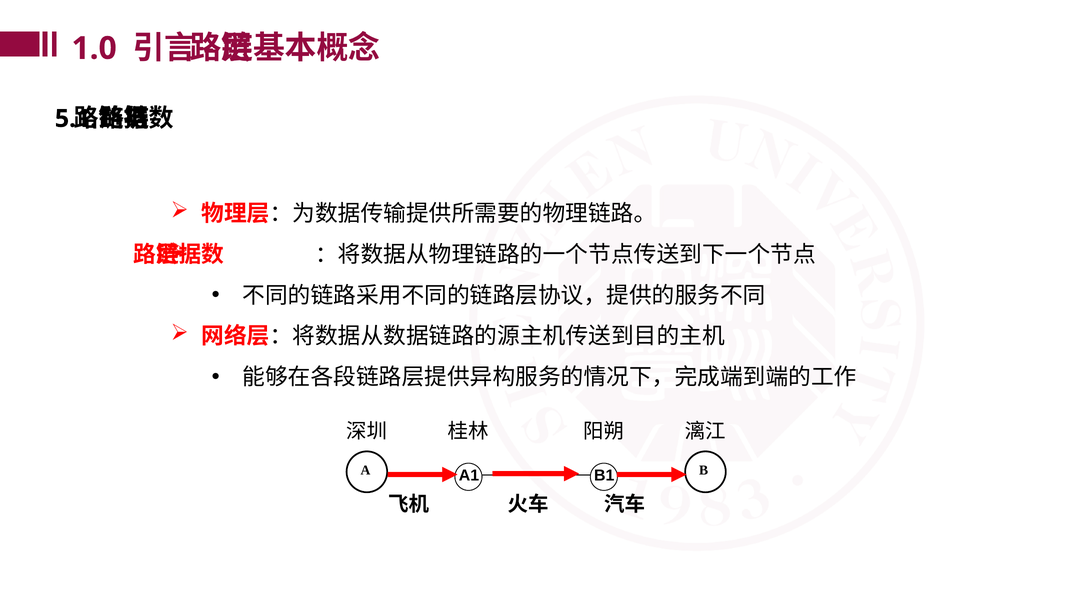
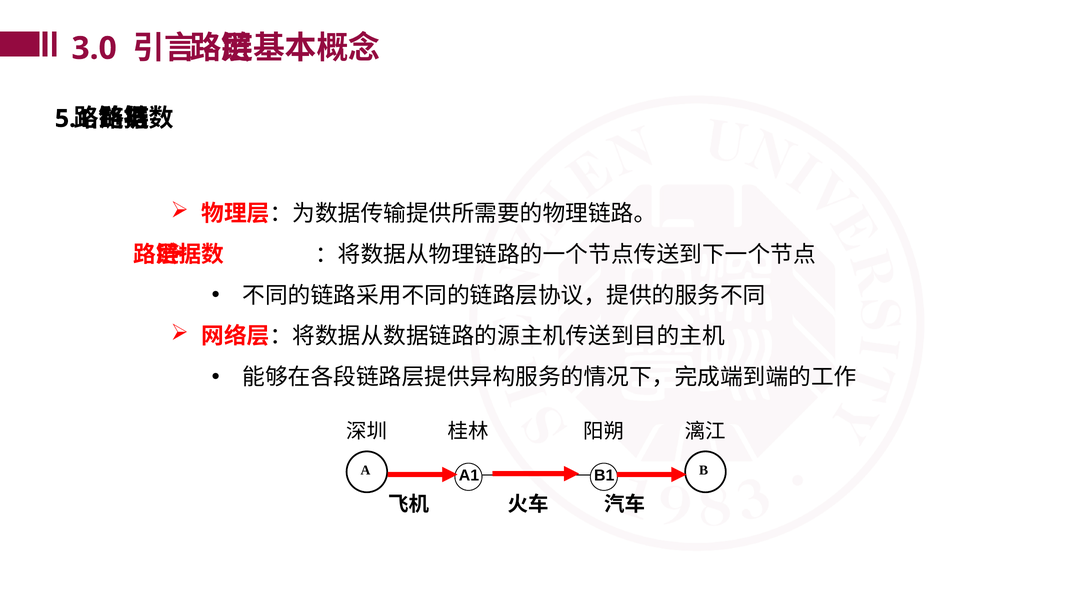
1.0: 1.0 -> 3.0
